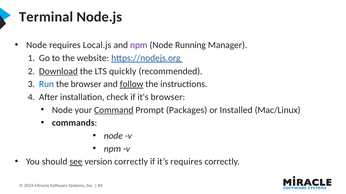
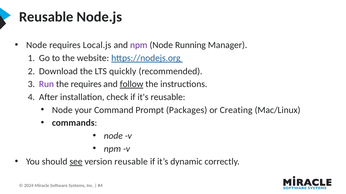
Terminal at (46, 17): Terminal -> Reusable
Download underline: present -> none
Run colour: blue -> purple
the browser: browser -> requires
it's browser: browser -> reusable
Command underline: present -> none
Installed: Installed -> Creating
version correctly: correctly -> reusable
it’s requires: requires -> dynamic
